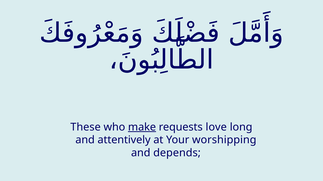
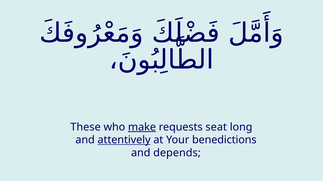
love: love -> seat
attentively underline: none -> present
worshipping: worshipping -> benedictions
